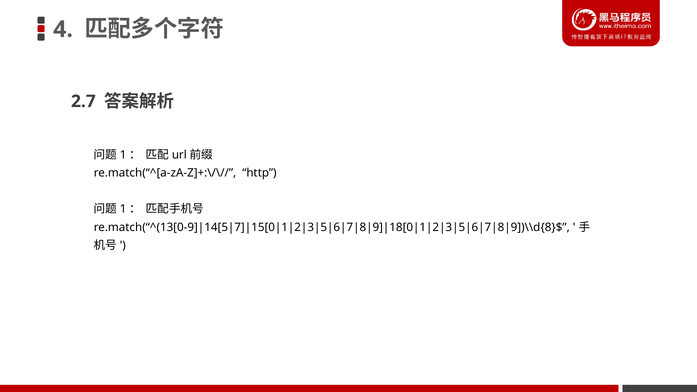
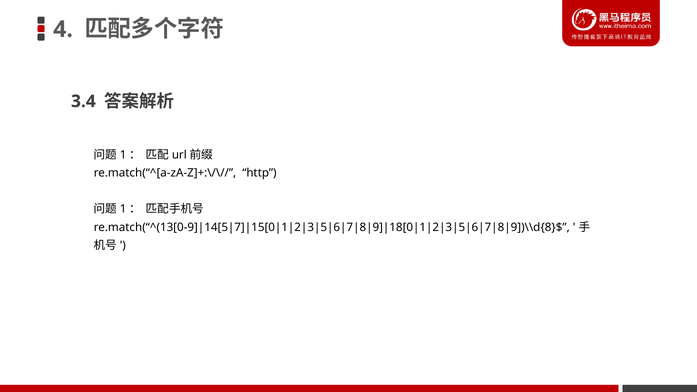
2.7: 2.7 -> 3.4
